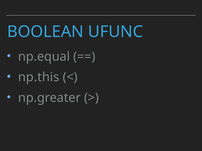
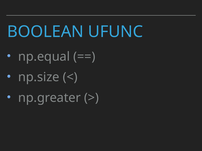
np.this: np.this -> np.size
